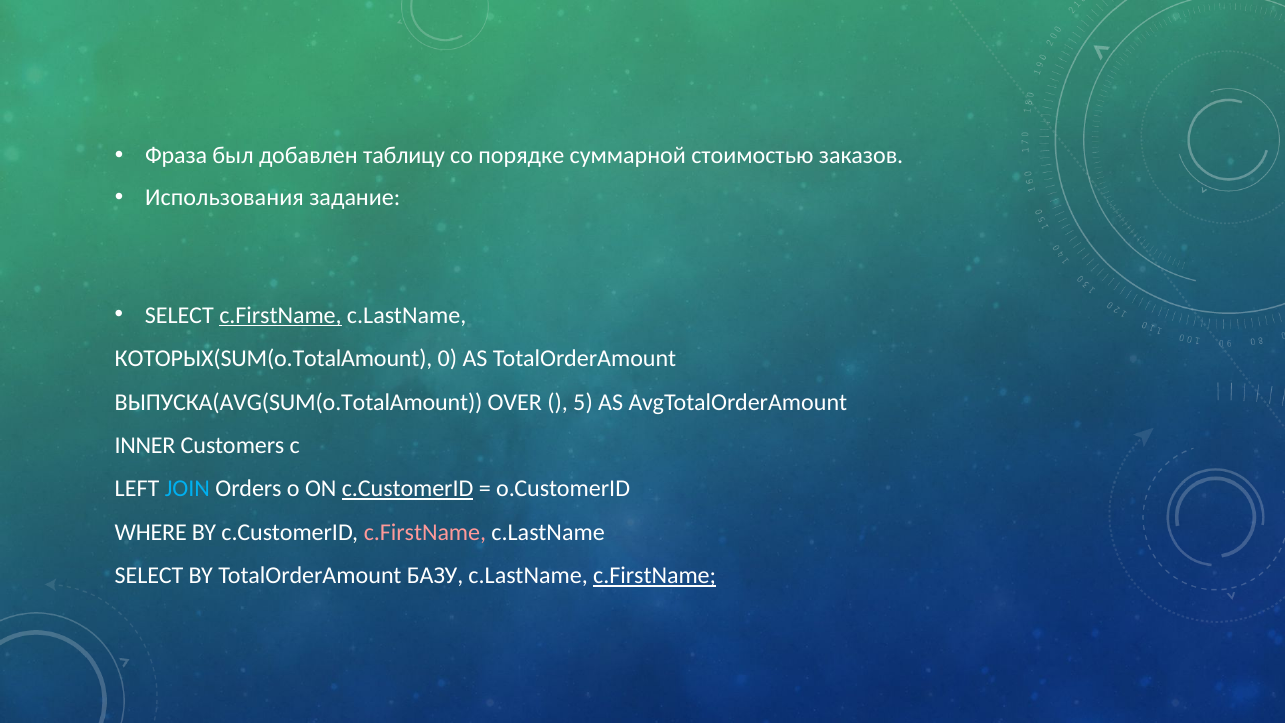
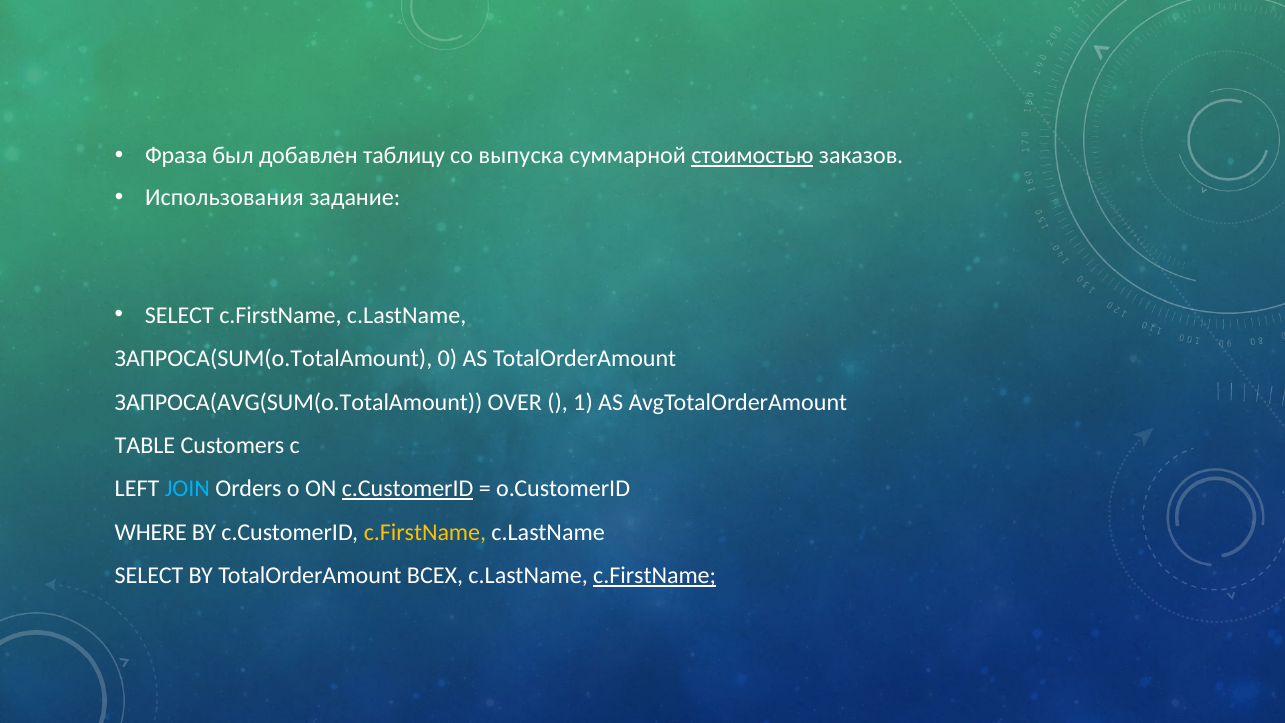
порядке: порядке -> выпуска
стоимостью underline: none -> present
c.FirstName at (280, 315) underline: present -> none
КОТОРЫХ(SUM(o.TotalAmount: КОТОРЫХ(SUM(o.TotalAmount -> ЗАПРОСА(SUM(o.TotalAmount
ВЫПУСКА(AVG(SUM(o.TotalAmount: ВЫПУСКА(AVG(SUM(o.TotalAmount -> ЗАПРОСА(AVG(SUM(o.TotalAmount
5: 5 -> 1
INNER: INNER -> TABLE
c.FirstName at (425, 532) colour: pink -> yellow
БАЗУ: БАЗУ -> ВСЕХ
